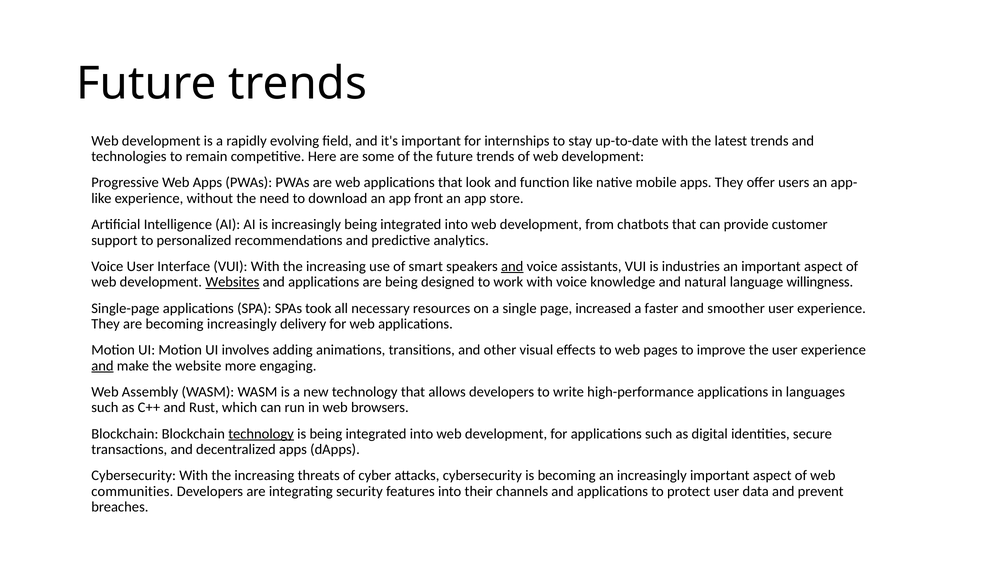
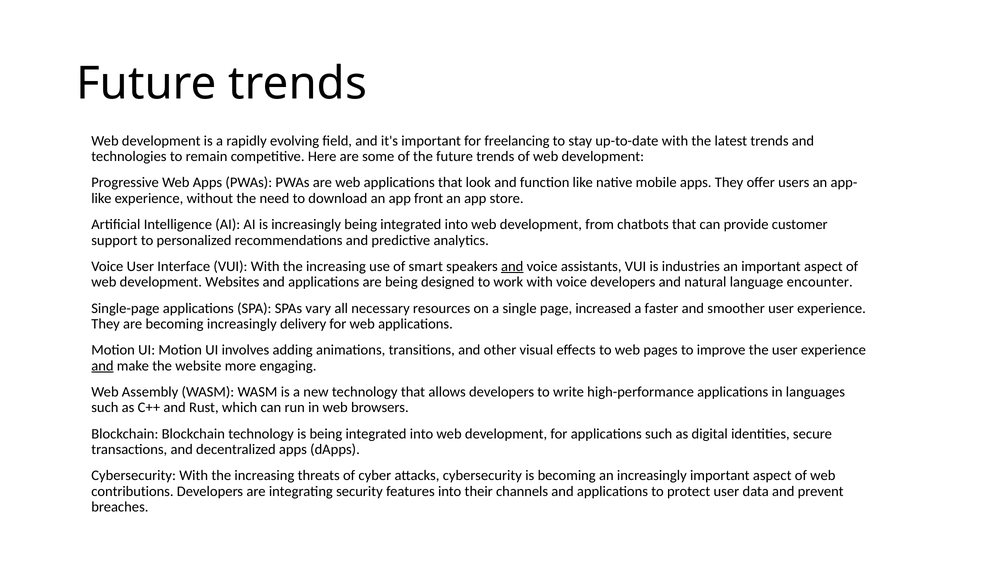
internships: internships -> freelancing
Websites underline: present -> none
voice knowledge: knowledge -> developers
willingness: willingness -> encounter
took: took -> vary
technology at (261, 434) underline: present -> none
communities: communities -> contributions
